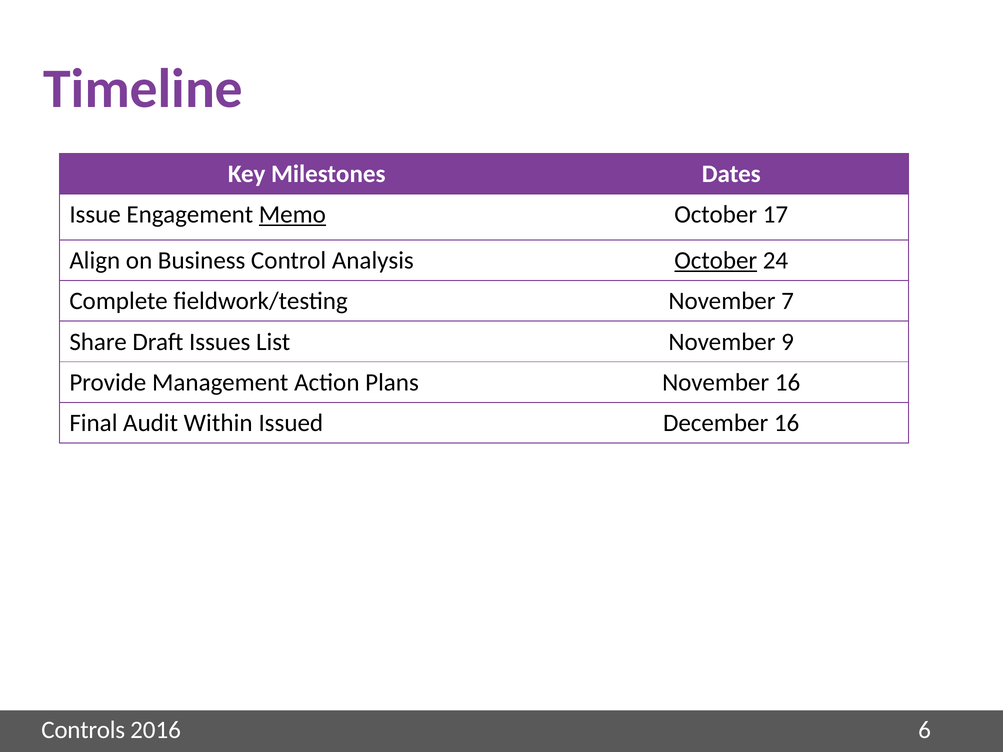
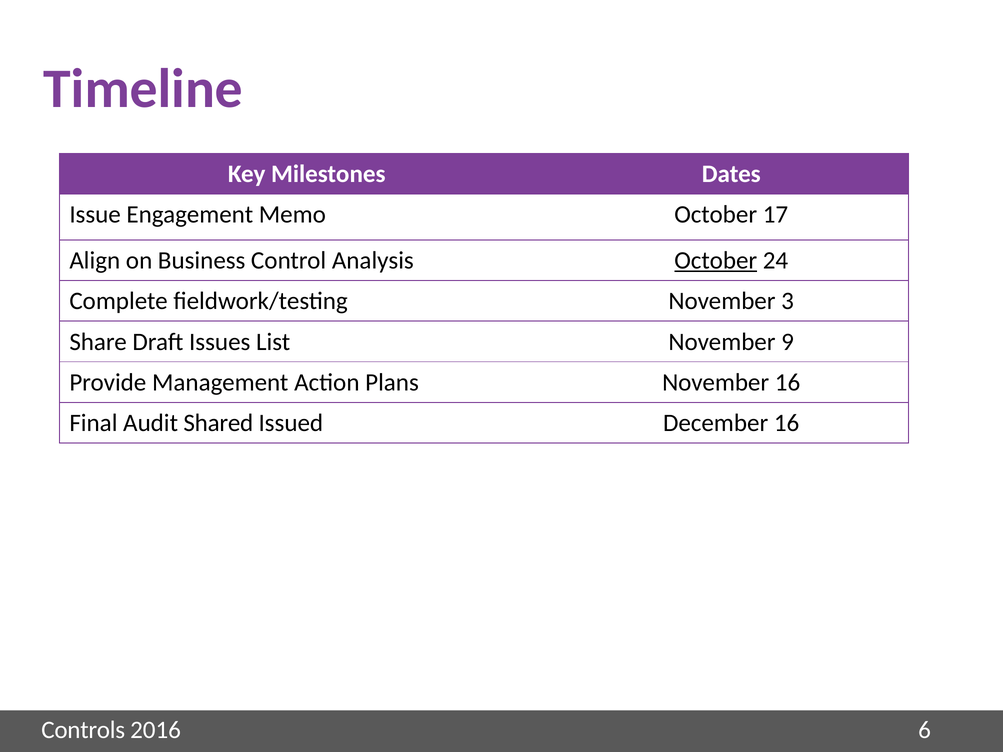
Memo underline: present -> none
7: 7 -> 3
Within: Within -> Shared
